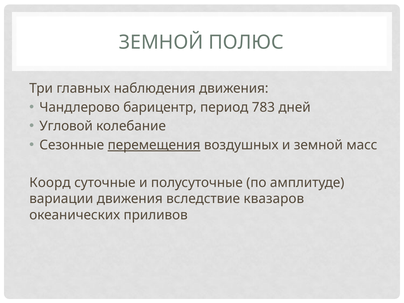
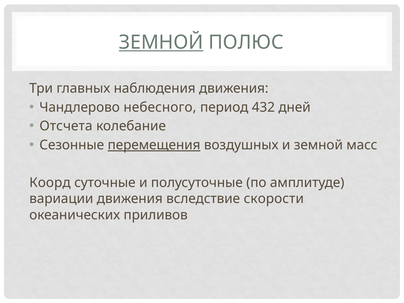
ЗЕМНОЙ at (161, 42) underline: none -> present
барицентр: барицентр -> небесного
783: 783 -> 432
Угловой: Угловой -> Отсчета
квазаров: квазаров -> скорости
